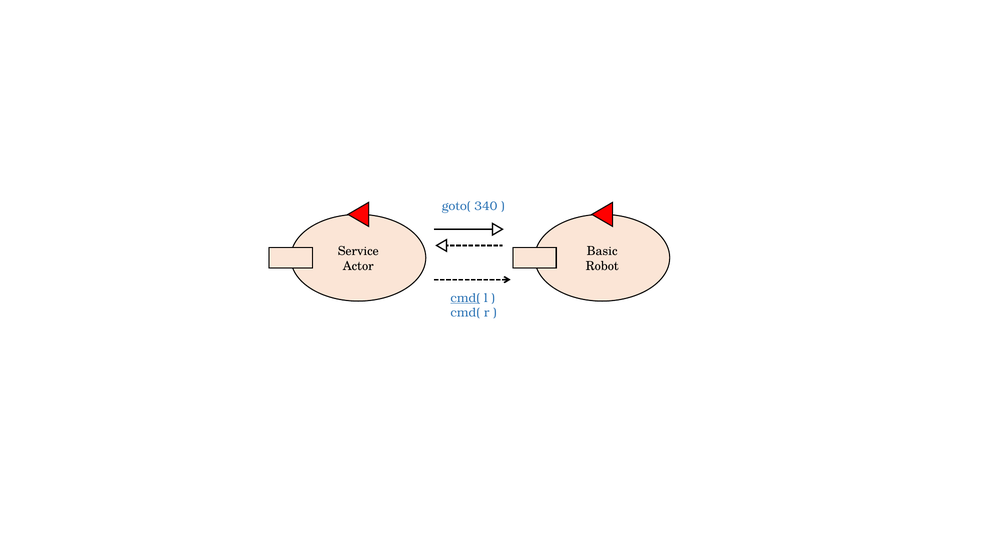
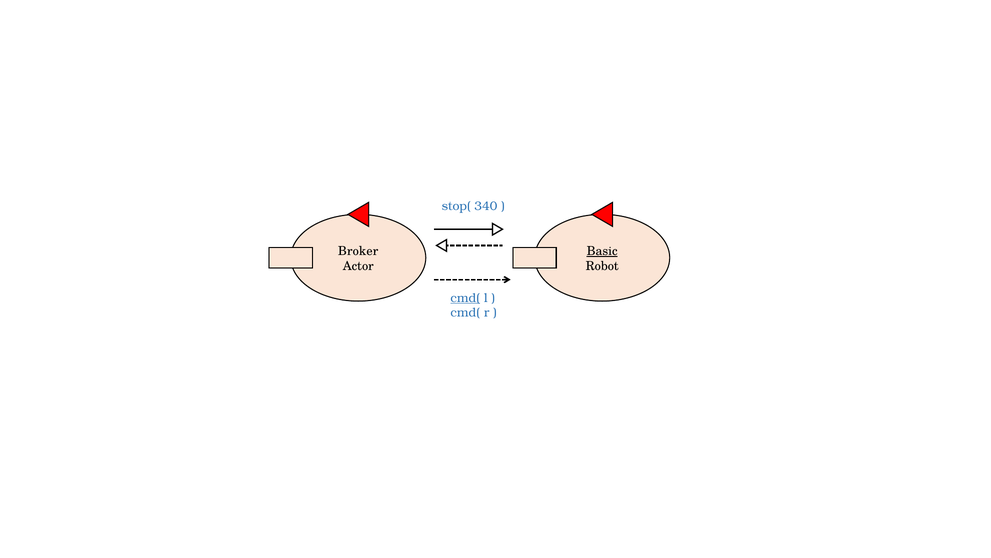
goto(: goto( -> stop(
Service: Service -> Broker
Basic underline: none -> present
